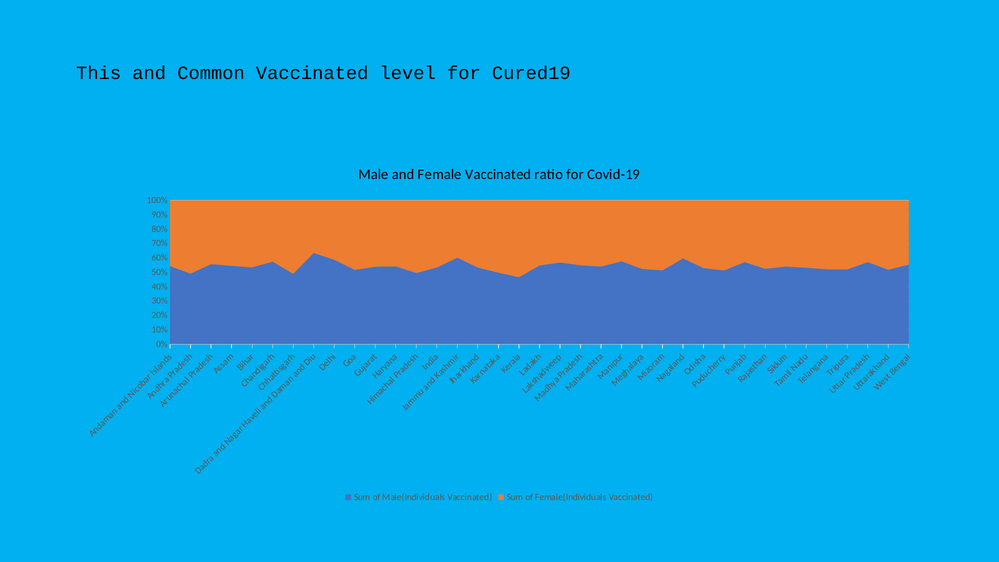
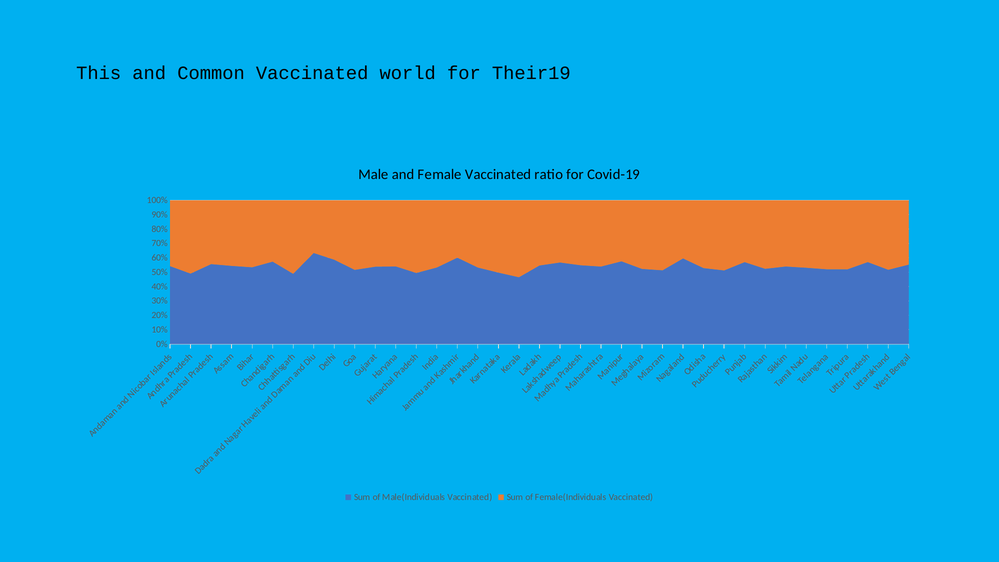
level: level -> world
Cured19: Cured19 -> Their19
